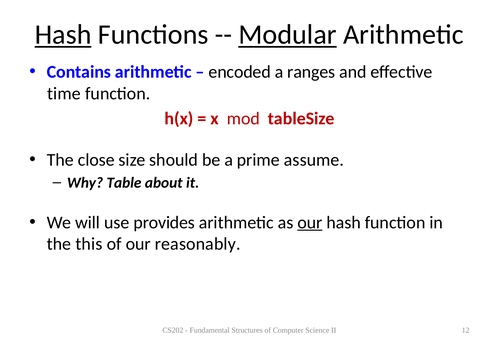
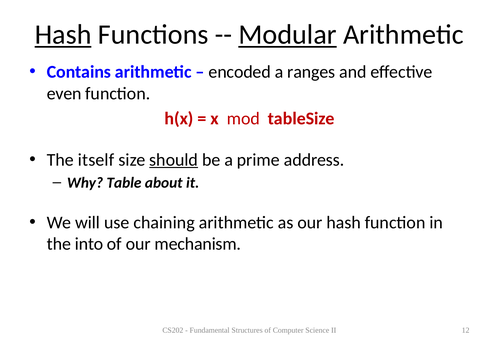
time: time -> even
close: close -> itself
should underline: none -> present
assume: assume -> address
provides: provides -> chaining
our at (310, 222) underline: present -> none
this: this -> into
reasonably: reasonably -> mechanism
